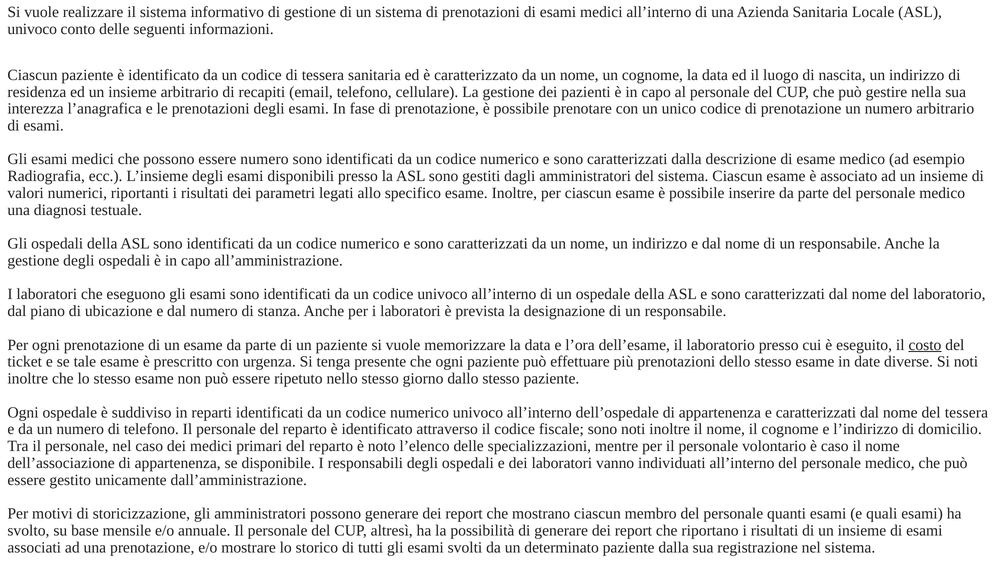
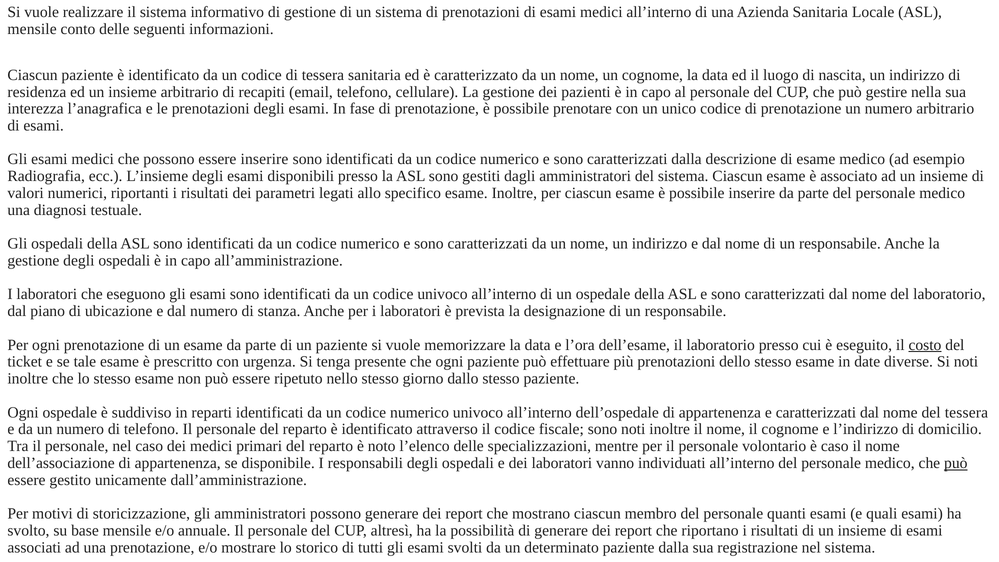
univoco at (32, 29): univoco -> mensile
essere numero: numero -> inserire
può at (956, 463) underline: none -> present
